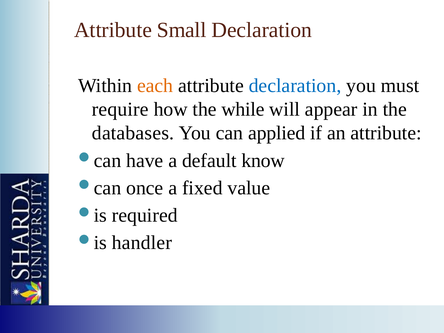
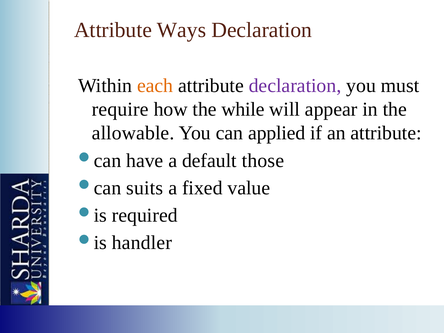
Small: Small -> Ways
declaration at (295, 86) colour: blue -> purple
databases: databases -> allowable
know: know -> those
once: once -> suits
